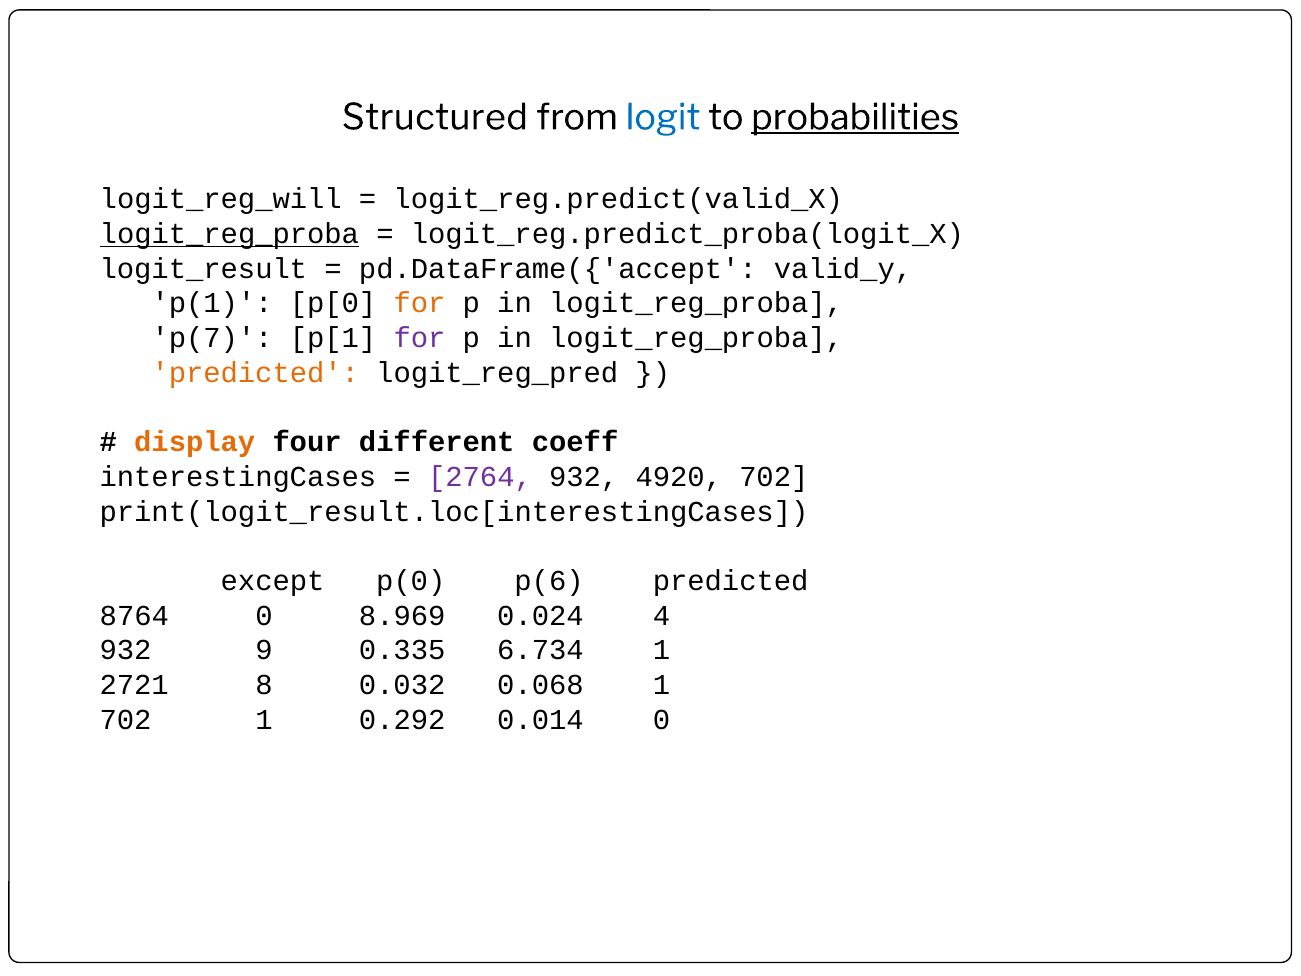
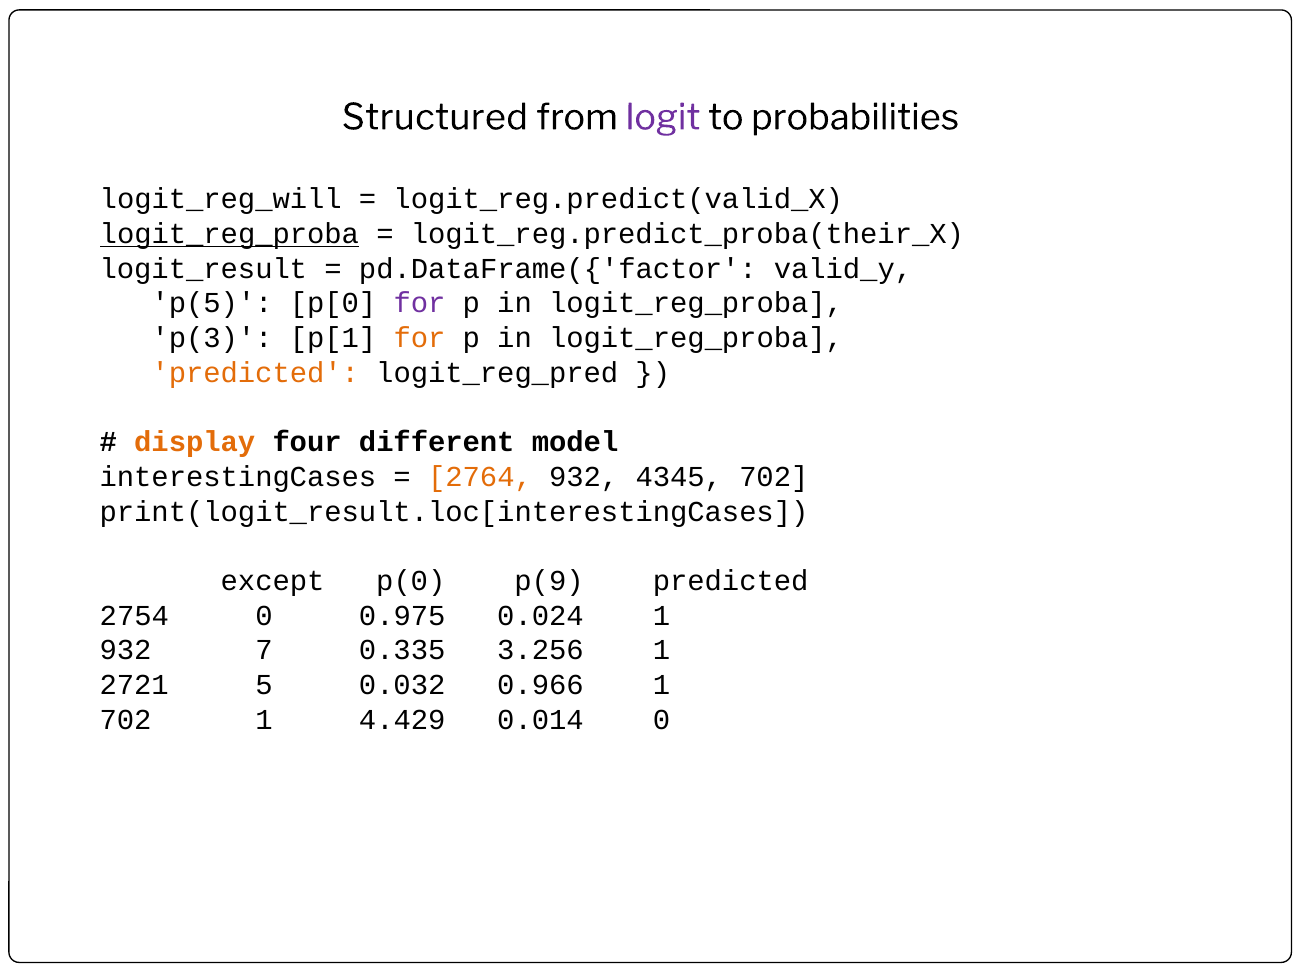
logit colour: blue -> purple
probabilities underline: present -> none
logit_reg.predict_proba(logit_X: logit_reg.predict_proba(logit_X -> logit_reg.predict_proba(their_X
pd.DataFrame({'accept: pd.DataFrame({'accept -> pd.DataFrame({'factor
p(1: p(1 -> p(5
for at (420, 303) colour: orange -> purple
p(7: p(7 -> p(3
for at (420, 338) colour: purple -> orange
coeff: coeff -> model
2764 colour: purple -> orange
4920: 4920 -> 4345
p(6: p(6 -> p(9
8764: 8764 -> 2754
8.969: 8.969 -> 0.975
0.024 4: 4 -> 1
9: 9 -> 7
6.734: 6.734 -> 3.256
8: 8 -> 5
0.068: 0.068 -> 0.966
0.292: 0.292 -> 4.429
